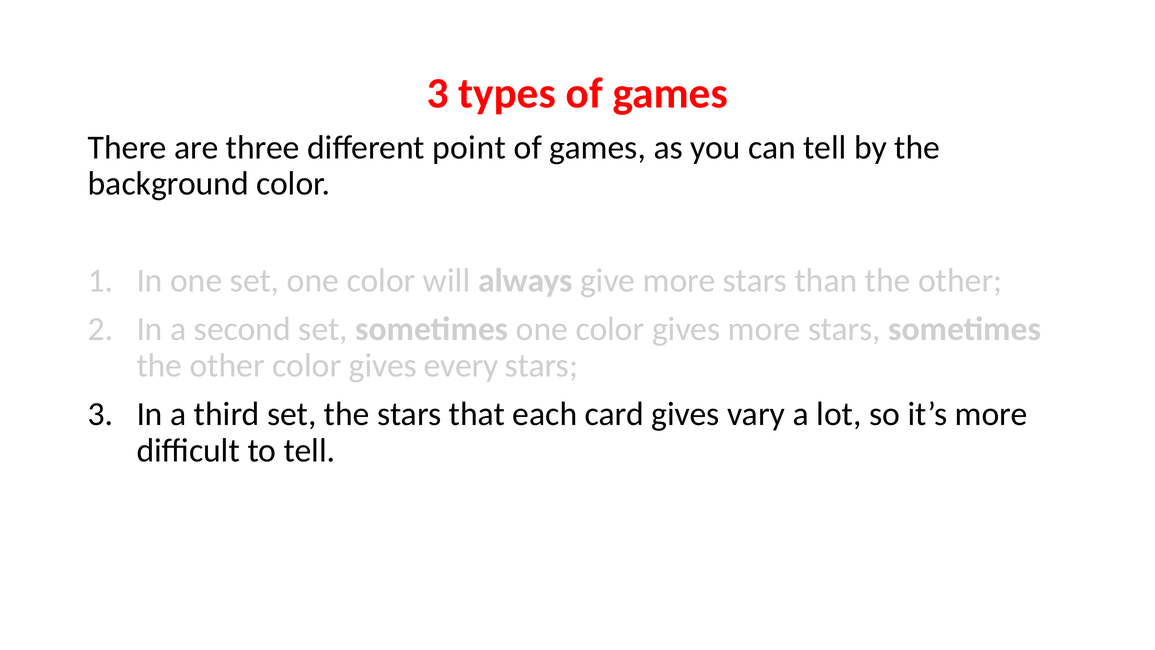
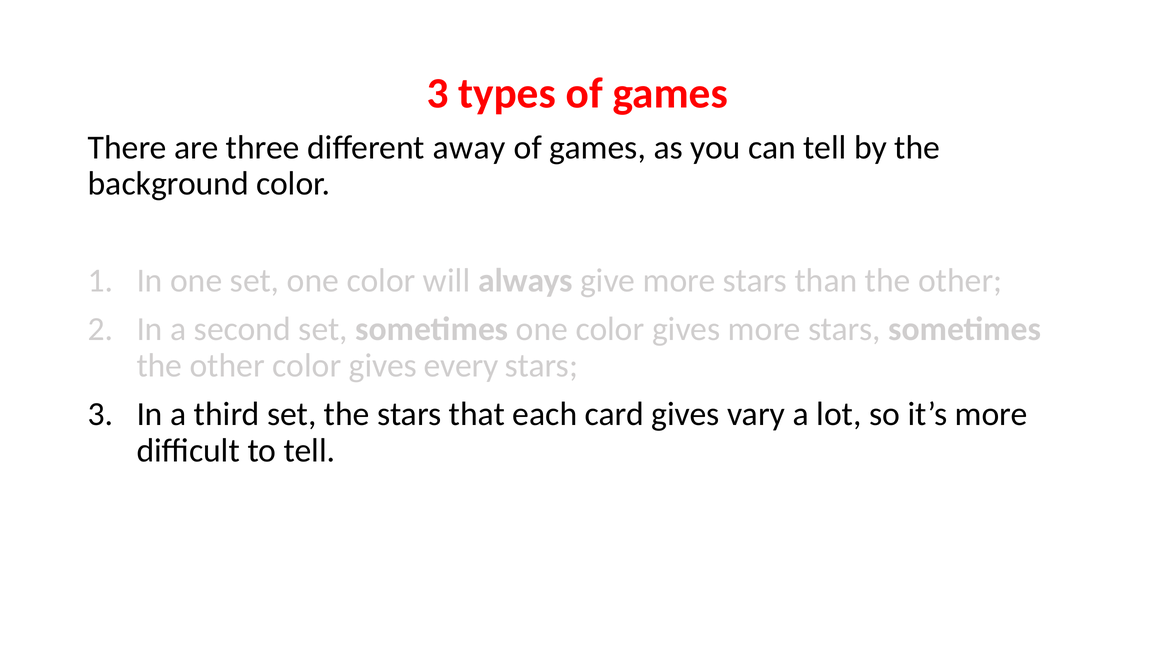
point: point -> away
